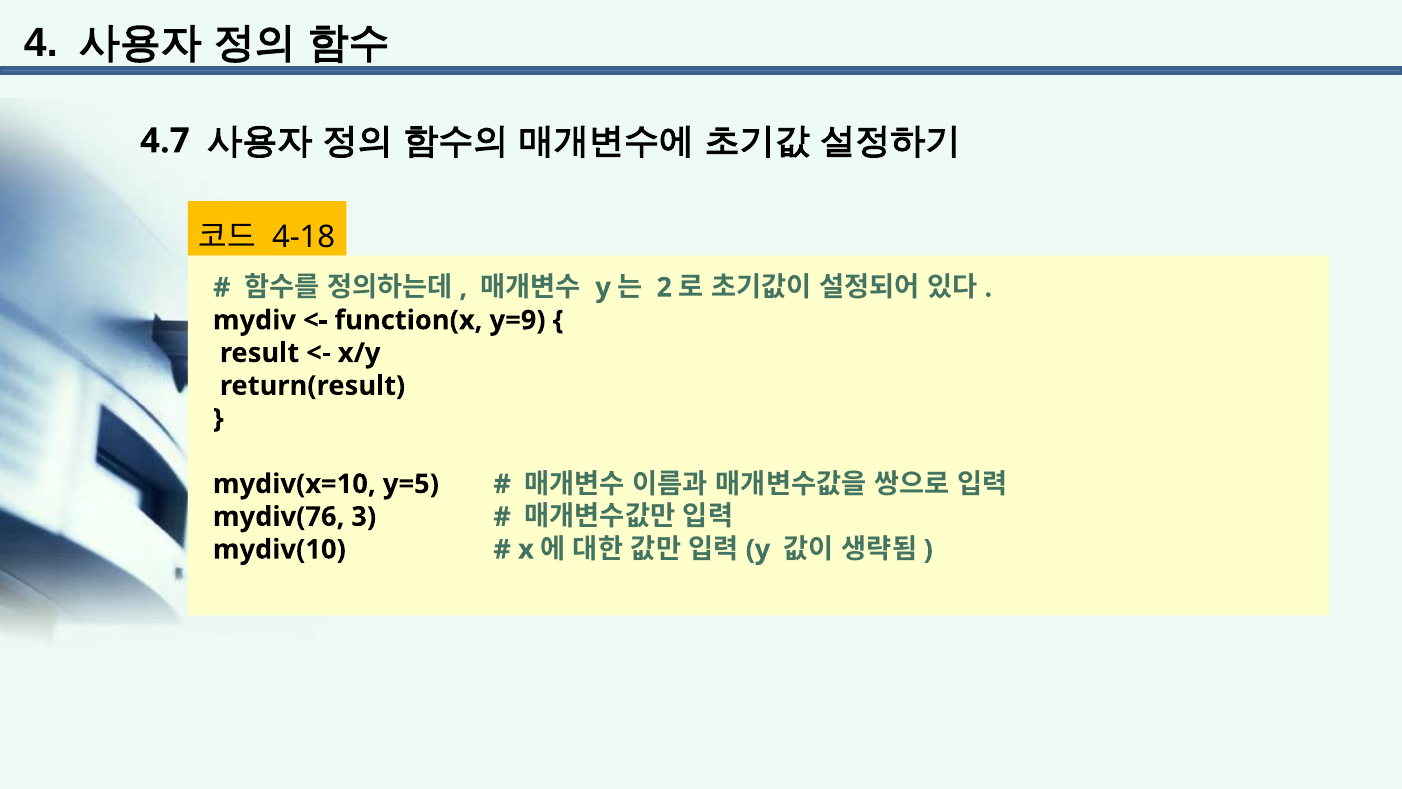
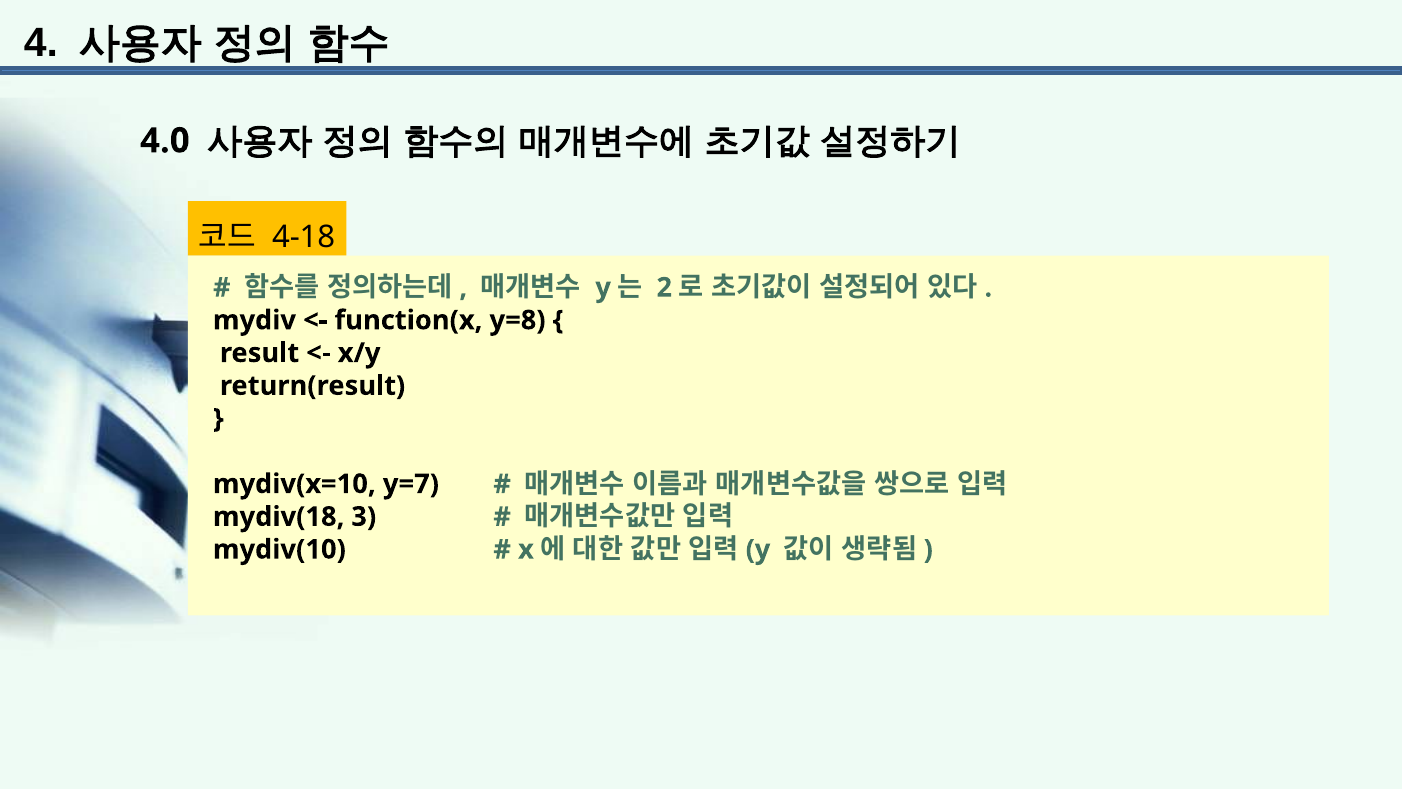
4.7: 4.7 -> 4.0
y=9: y=9 -> y=8
y=5: y=5 -> y=7
mydiv(76: mydiv(76 -> mydiv(18
